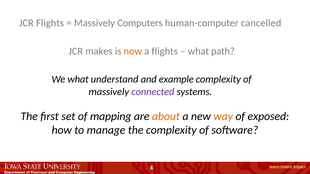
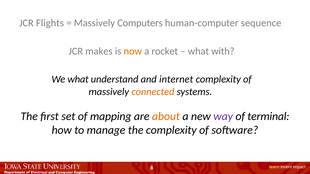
cancelled: cancelled -> sequence
a flights: flights -> rocket
path: path -> with
example: example -> internet
connected colour: purple -> orange
way colour: orange -> purple
exposed: exposed -> terminal
